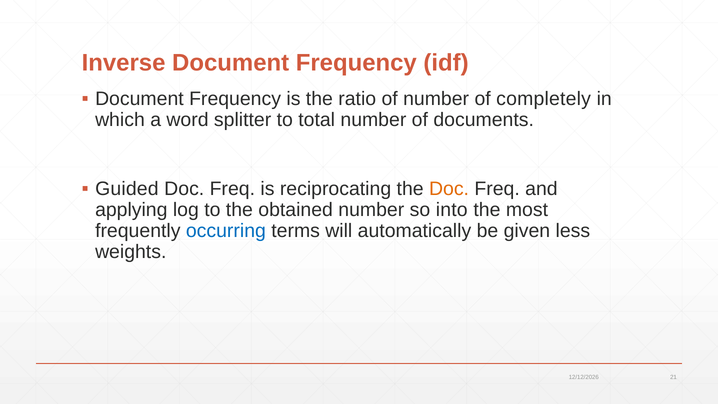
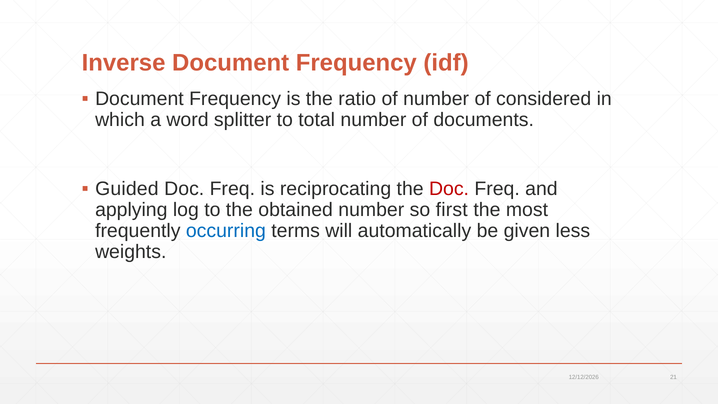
completely: completely -> considered
Doc at (449, 189) colour: orange -> red
into: into -> first
